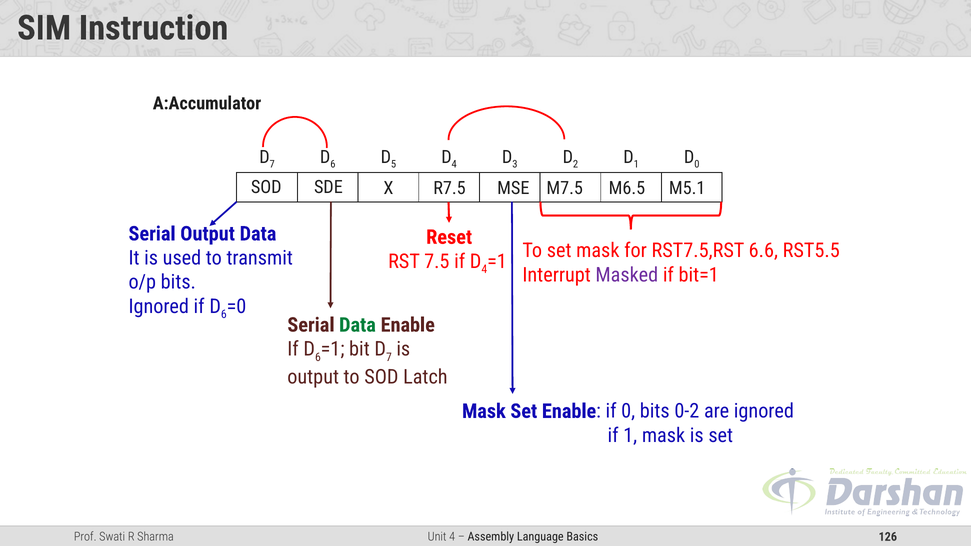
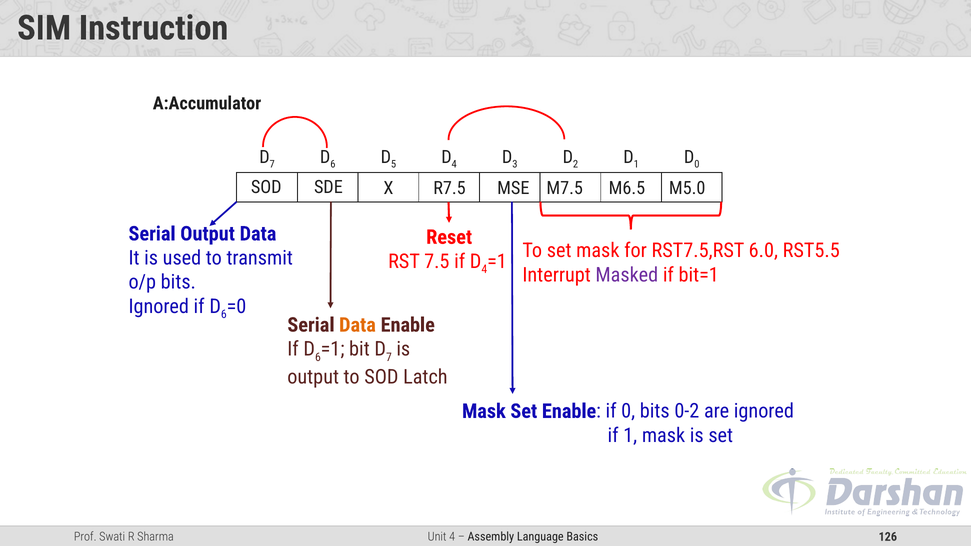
M5.1: M5.1 -> M5.0
6.6: 6.6 -> 6.0
Data at (357, 325) colour: green -> orange
